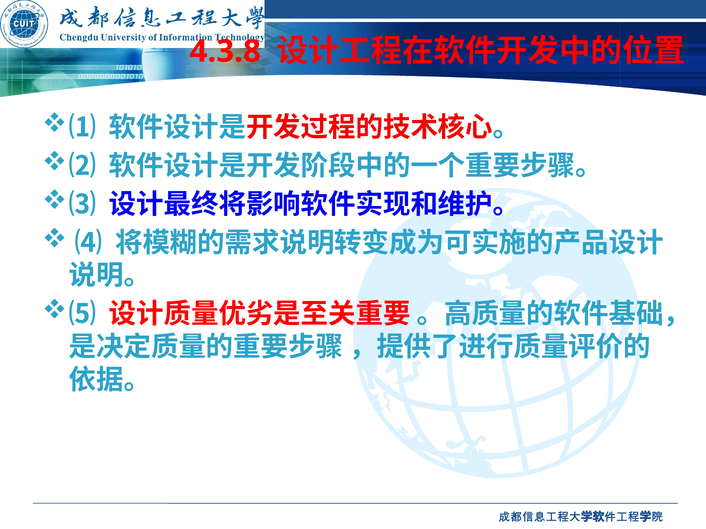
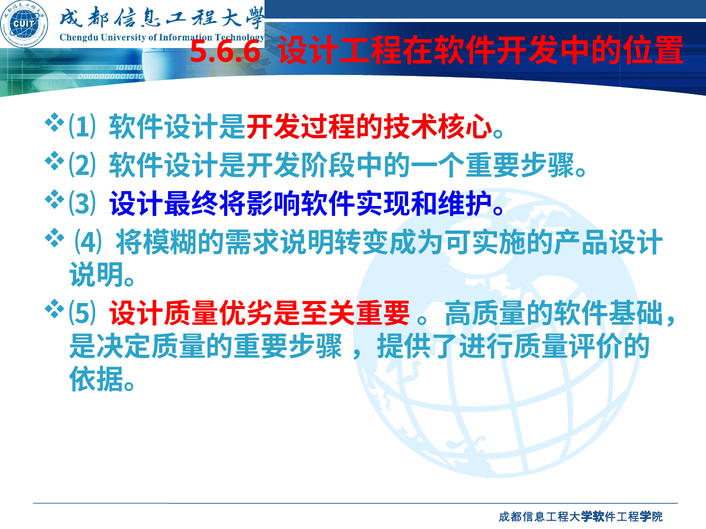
4.3.8: 4.3.8 -> 5.6.6
